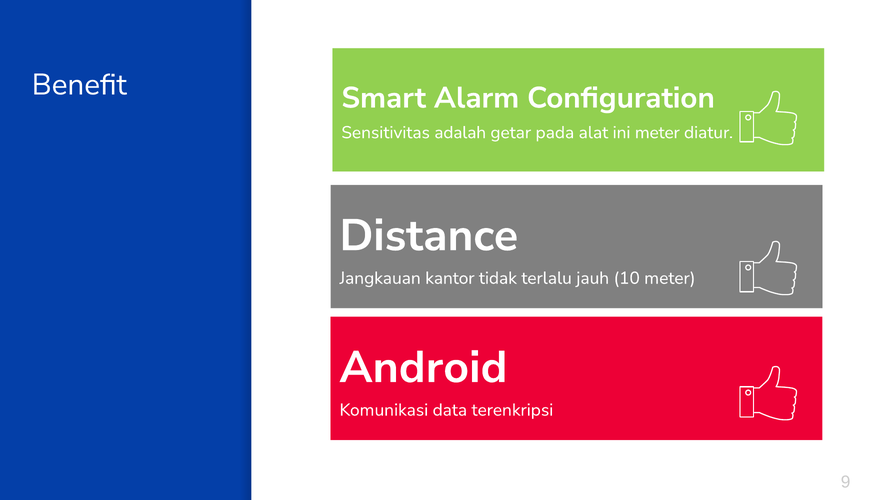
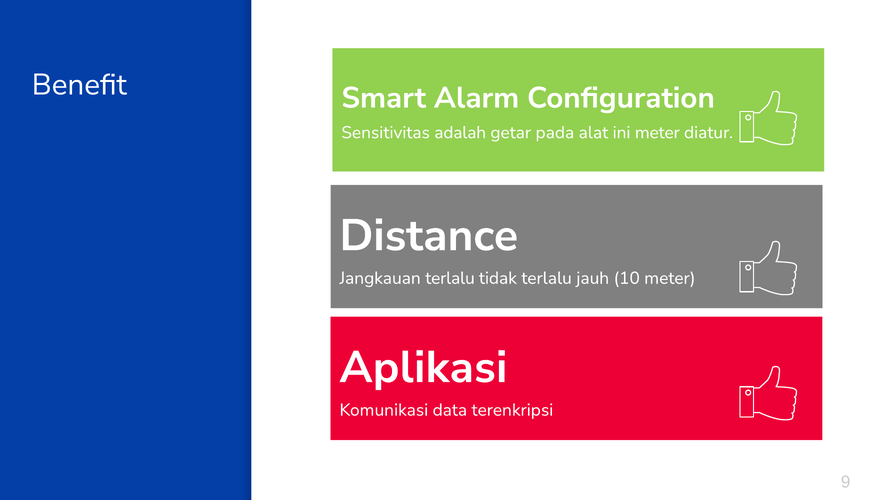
Jangkauan kantor: kantor -> terlalu
Android: Android -> Aplikasi
